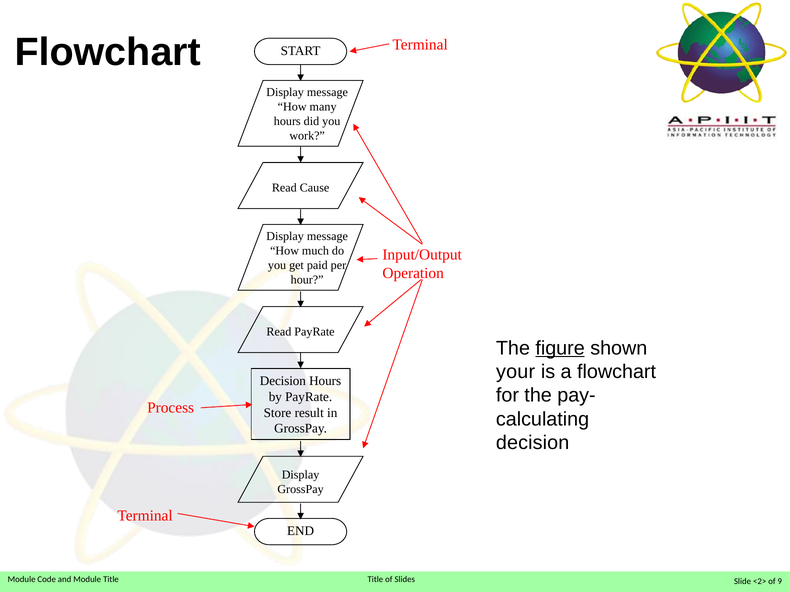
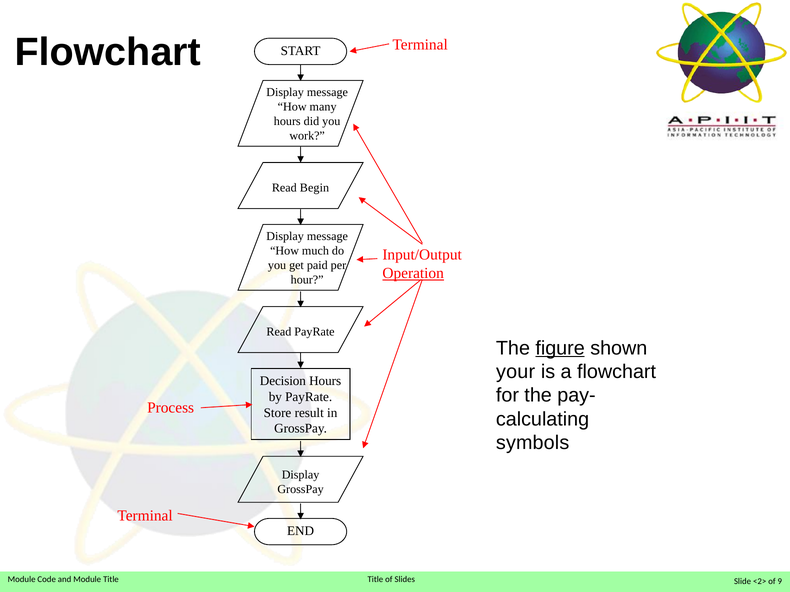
Cause: Cause -> Begin
Operation underline: none -> present
decision at (533, 443): decision -> symbols
